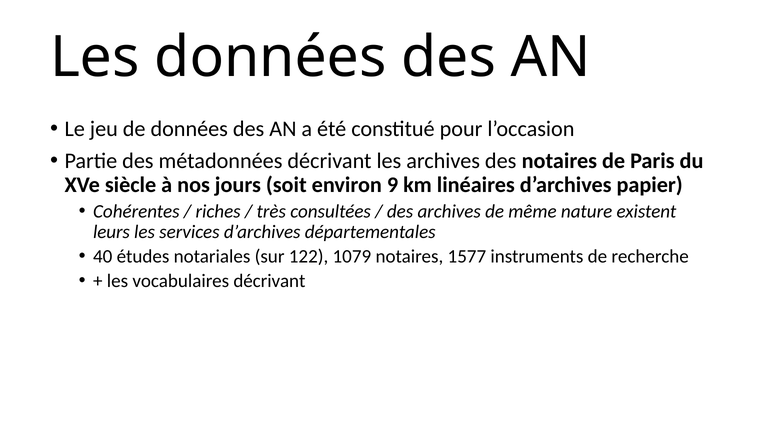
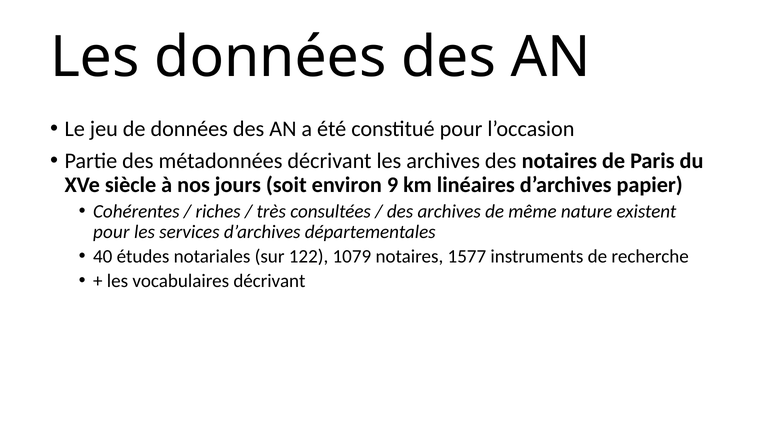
leurs at (111, 232): leurs -> pour
